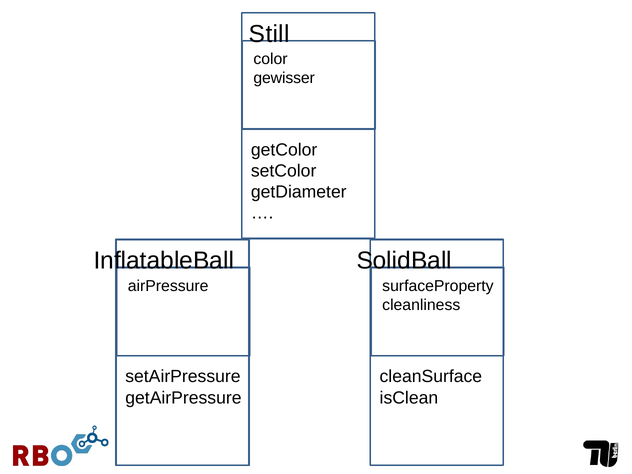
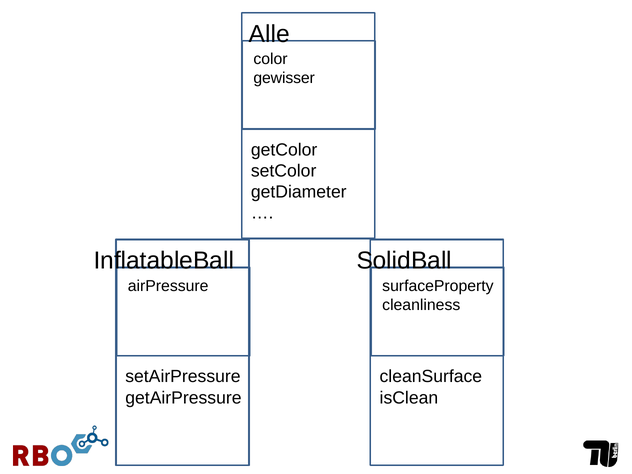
Still: Still -> Alle
